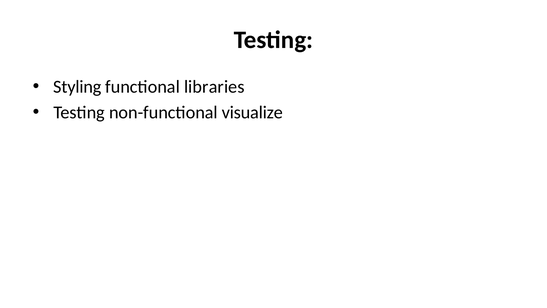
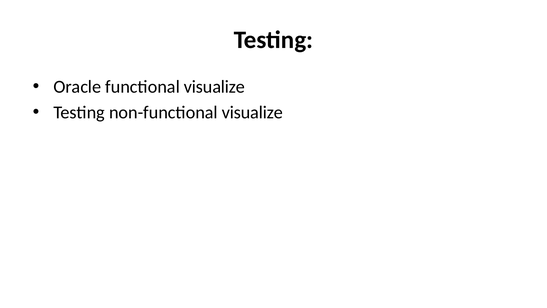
Styling: Styling -> Oracle
functional libraries: libraries -> visualize
